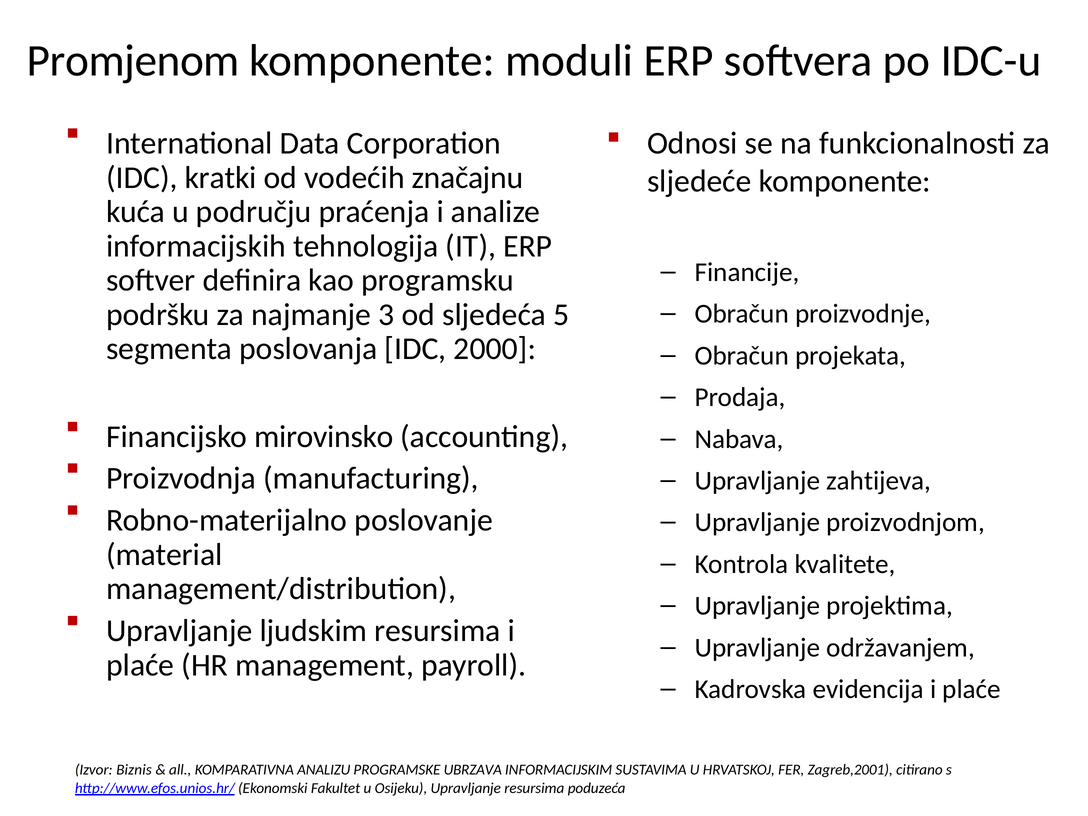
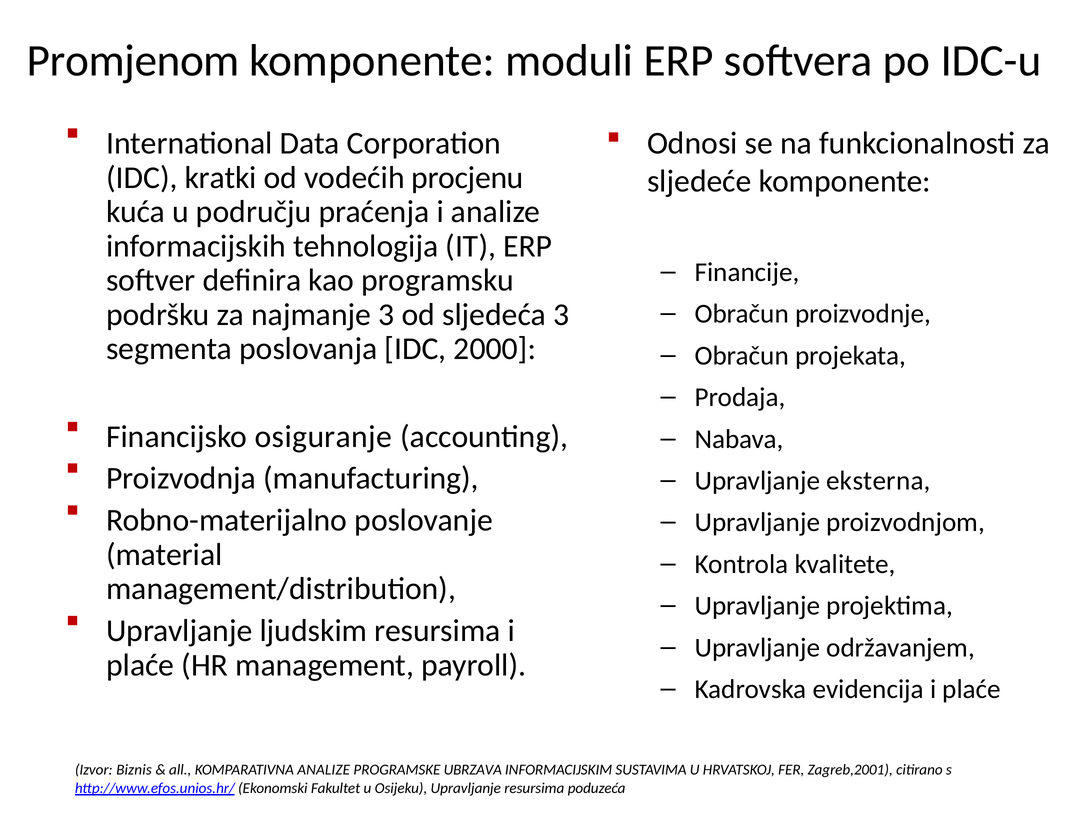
značajnu: značajnu -> procjenu
sljedeća 5: 5 -> 3
mirovinsko: mirovinsko -> osiguranje
zahtijeva: zahtijeva -> eksterna
KOMPARATIVNA ANALIZU: ANALIZU -> ANALIZE
